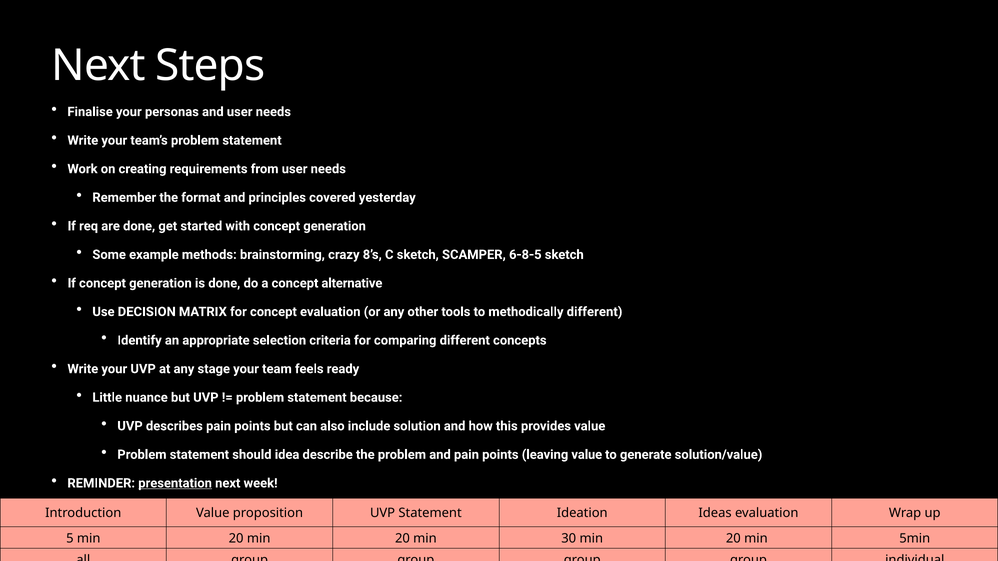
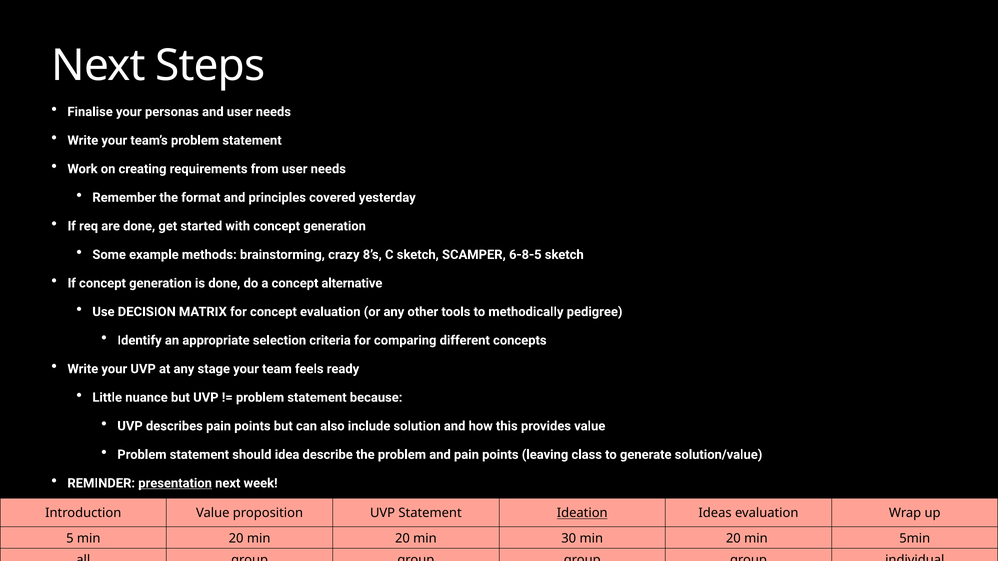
methodically different: different -> pedigree
leaving value: value -> class
Ideation underline: none -> present
